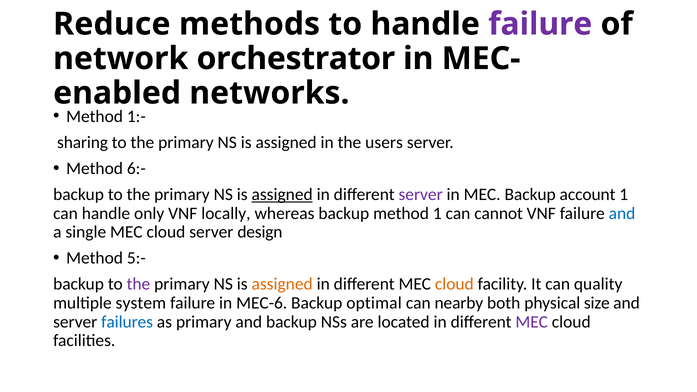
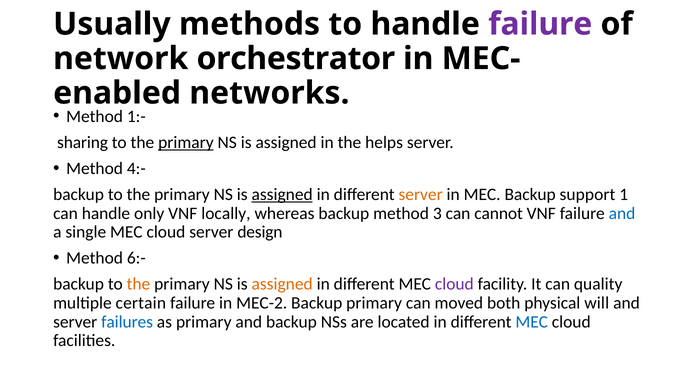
Reduce: Reduce -> Usually
primary at (186, 142) underline: none -> present
users: users -> helps
6:-: 6:- -> 4:-
server at (421, 195) colour: purple -> orange
account: account -> support
method 1: 1 -> 3
5:-: 5:- -> 6:-
the at (138, 284) colour: purple -> orange
cloud at (454, 284) colour: orange -> purple
system: system -> certain
MEC-6: MEC-6 -> MEC-2
Backup optimal: optimal -> primary
nearby: nearby -> moved
size: size -> will
MEC at (532, 322) colour: purple -> blue
